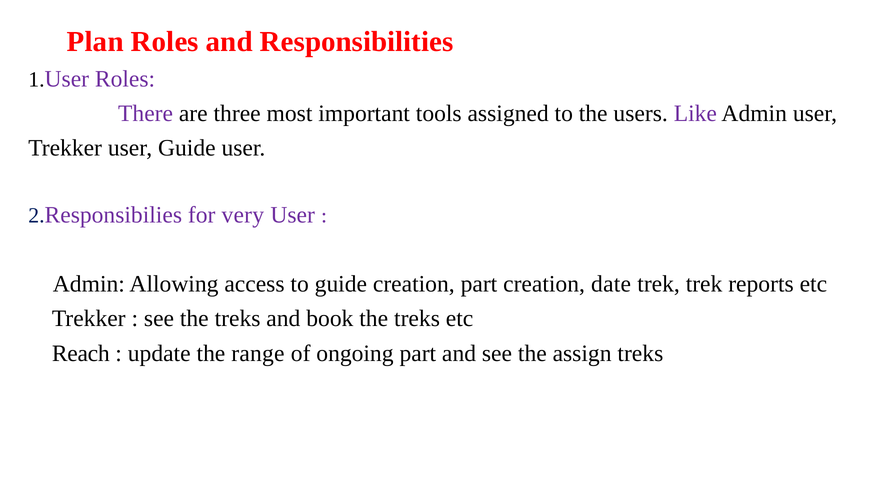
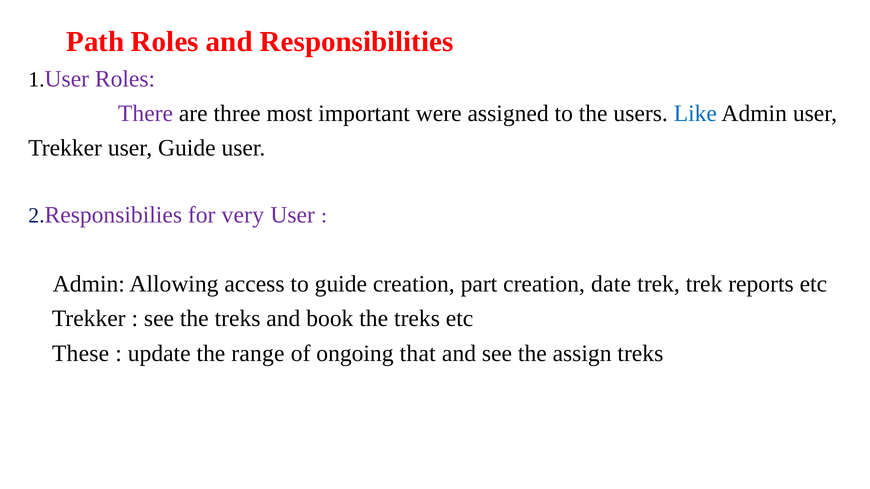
Plan: Plan -> Path
tools: tools -> were
Like colour: purple -> blue
Reach: Reach -> These
ongoing part: part -> that
